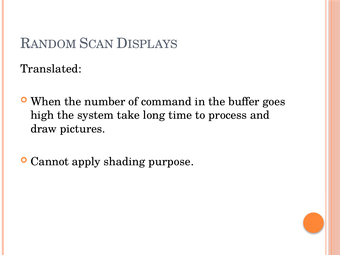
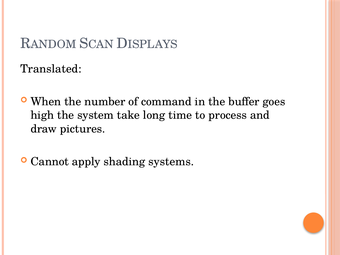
purpose: purpose -> systems
